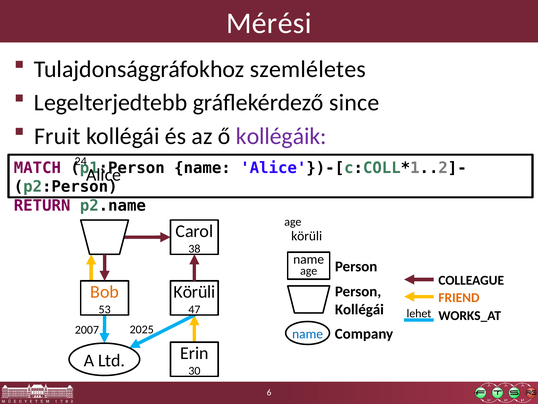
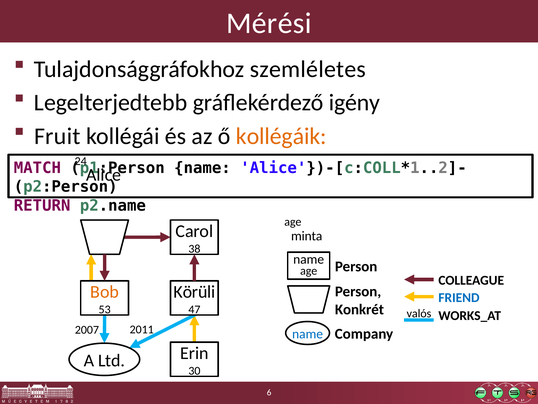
since: since -> igény
kollégáik colour: purple -> orange
körüli at (307, 236): körüli -> minta
FRIEND colour: orange -> blue
Kollégái at (359, 309): Kollégái -> Konkrét
lehet: lehet -> valós
2025: 2025 -> 2011
